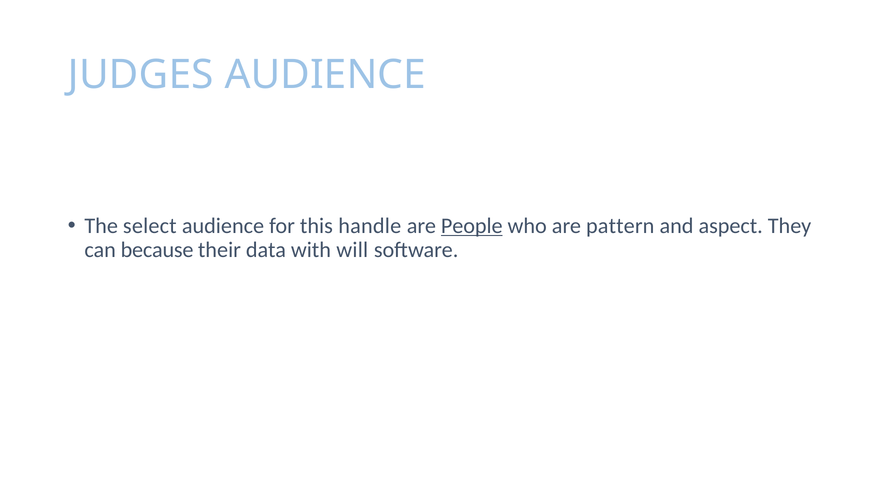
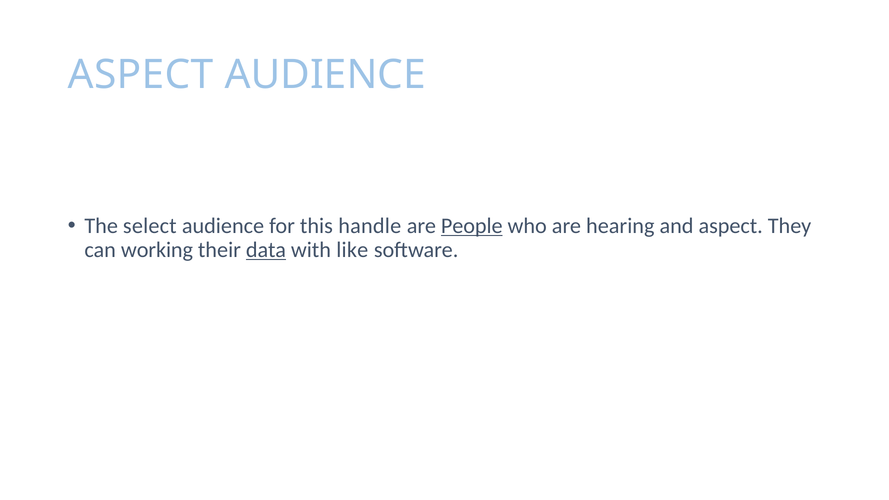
JUDGES at (141, 75): JUDGES -> ASPECT
pattern: pattern -> hearing
because: because -> working
data underline: none -> present
will: will -> like
